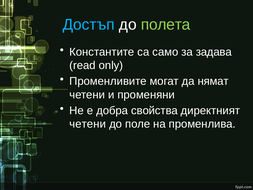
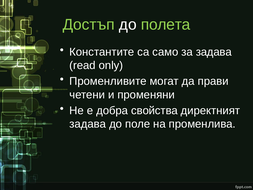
Достъп colour: light blue -> light green
нямат: нямат -> прави
четени at (88, 124): четени -> задава
